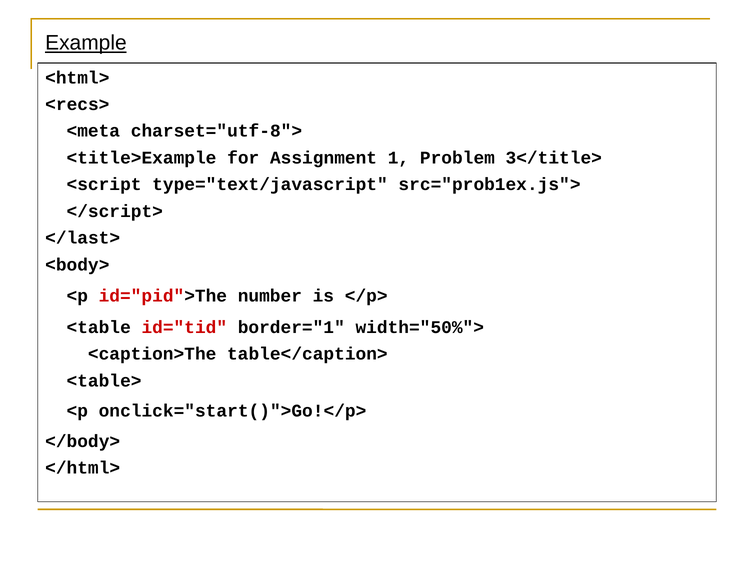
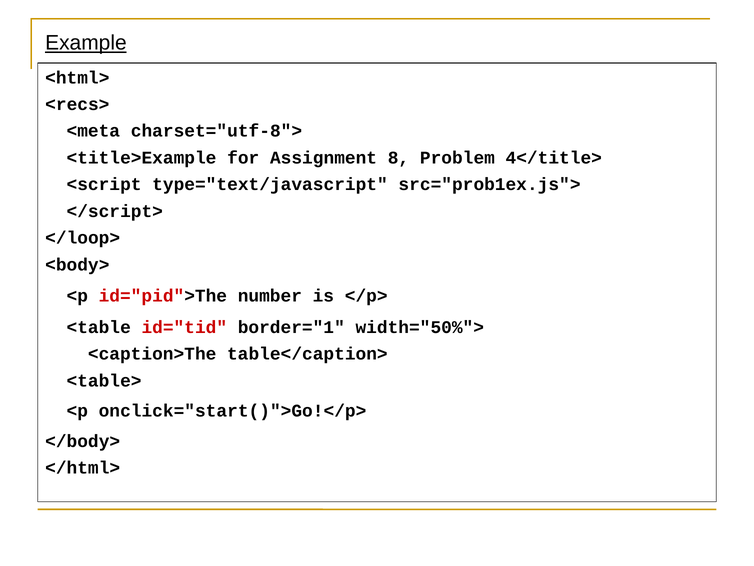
1: 1 -> 8
3</title>: 3</title> -> 4</title>
</last>: </last> -> </loop>
